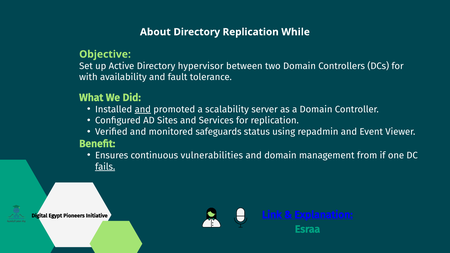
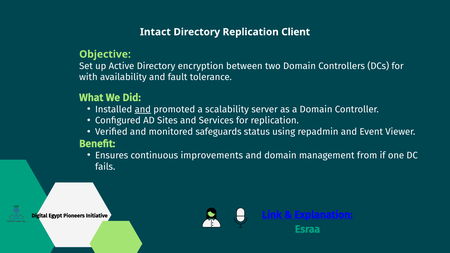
About: About -> Intact
While: While -> Client
hypervisor: hypervisor -> encryption
vulnerabilities: vulnerabilities -> improvements
fails underline: present -> none
